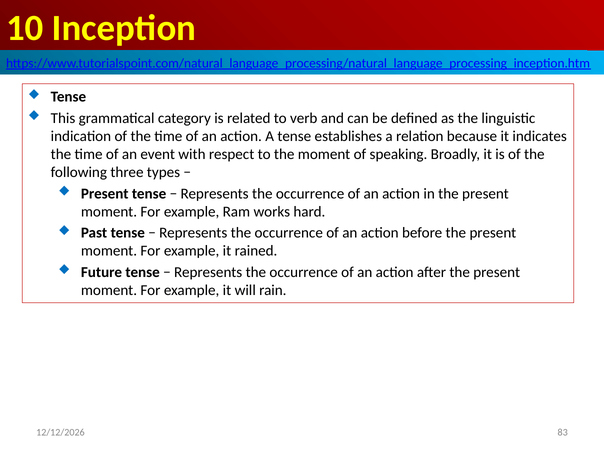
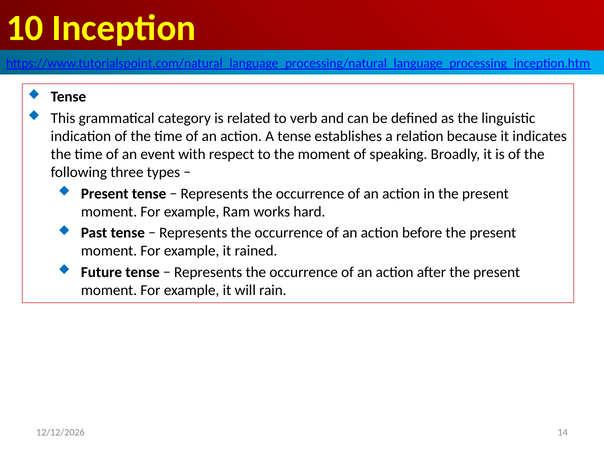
83: 83 -> 14
